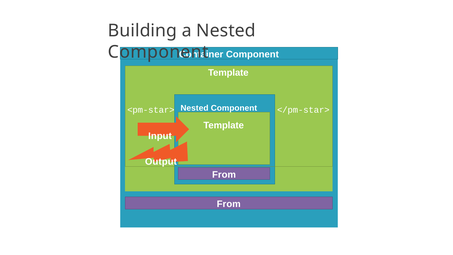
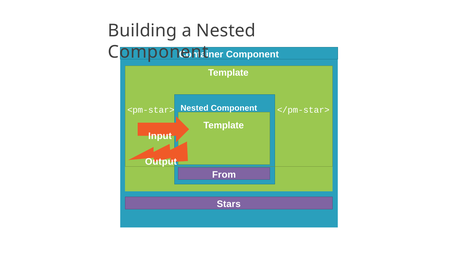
From at (229, 204): From -> Stars
